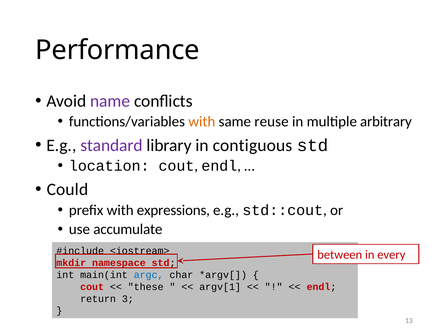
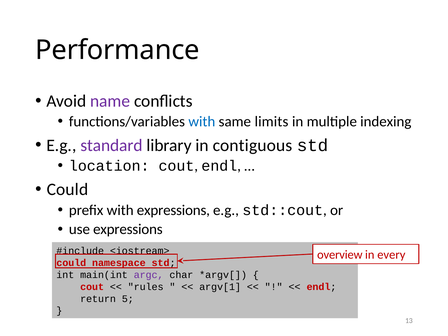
with at (202, 122) colour: orange -> blue
reuse: reuse -> limits
arbitrary: arbitrary -> indexing
use accumulate: accumulate -> expressions
between: between -> overview
mkdir at (71, 263): mkdir -> could
argc colour: blue -> purple
these: these -> rules
3: 3 -> 5
